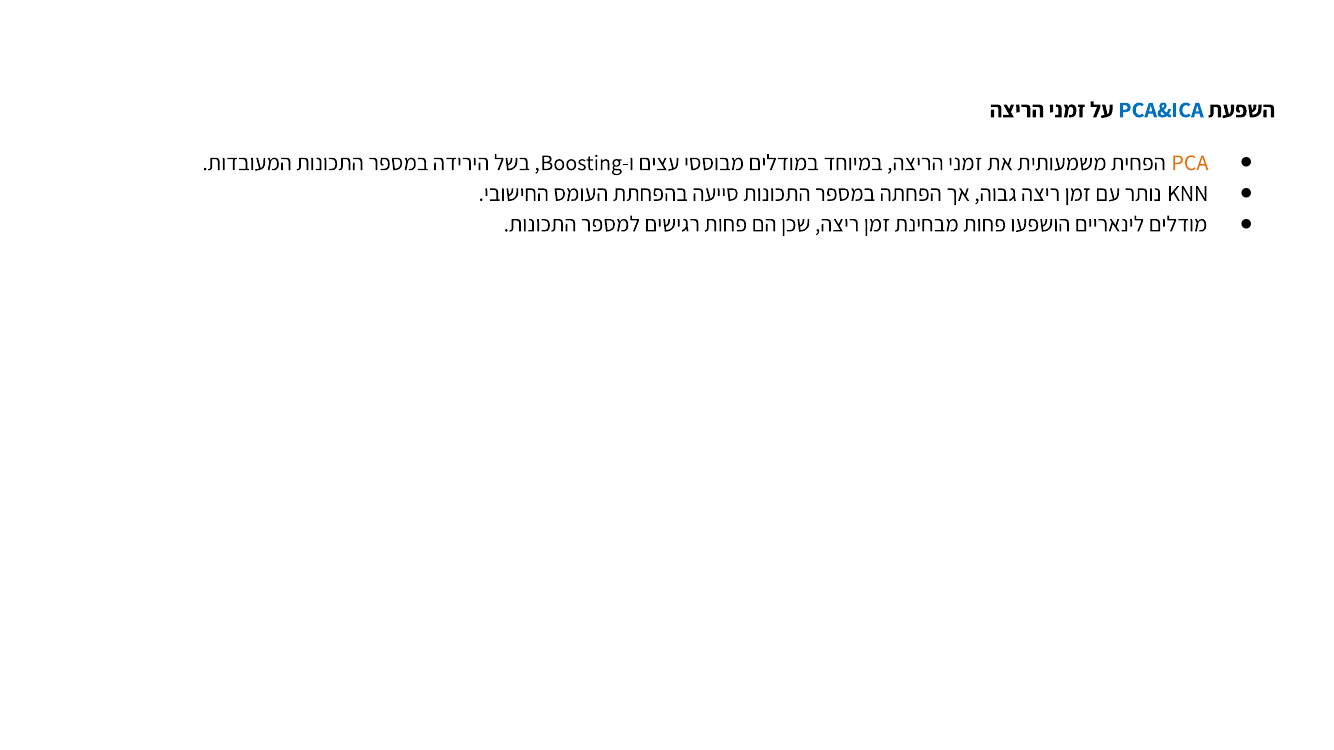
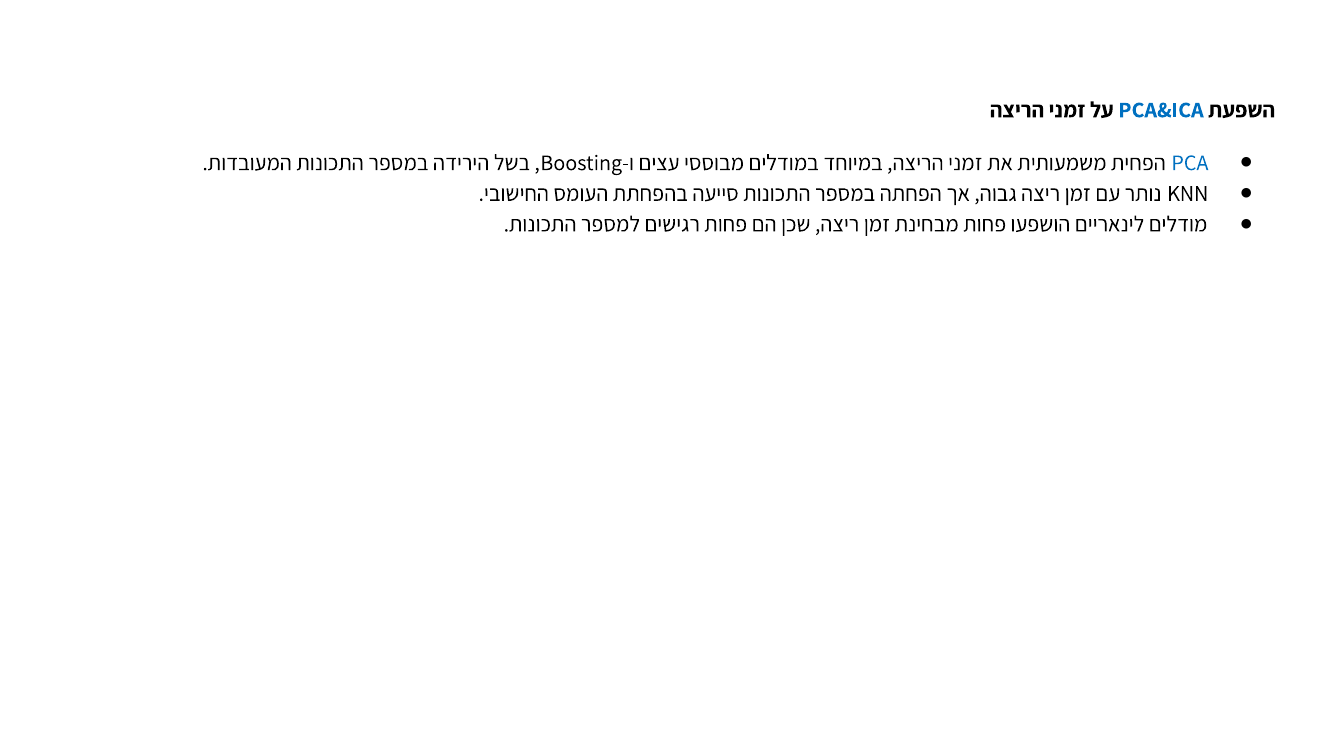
PCA colour: orange -> blue
